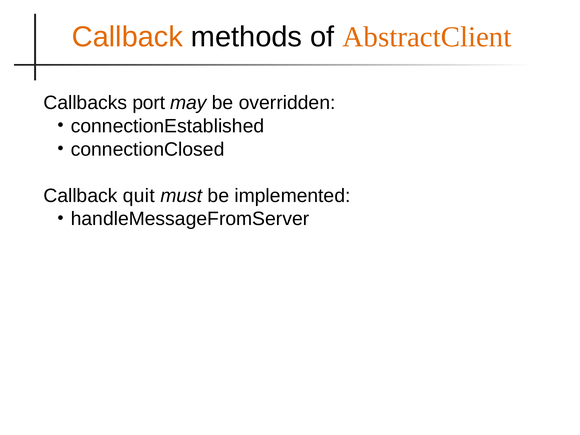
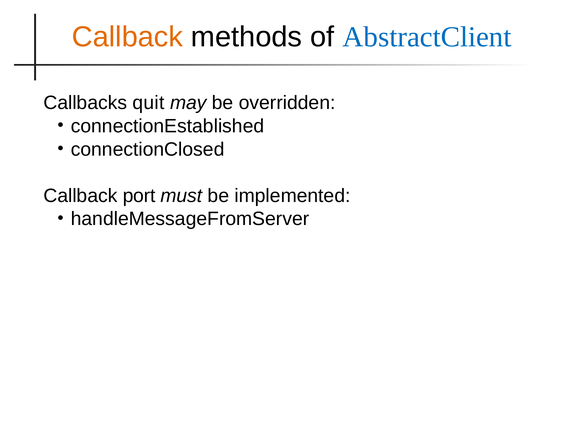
AbstractClient colour: orange -> blue
port: port -> quit
quit: quit -> port
